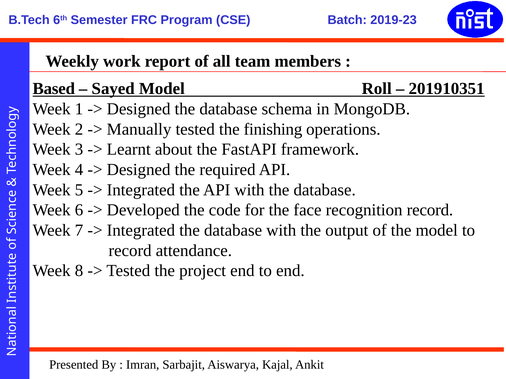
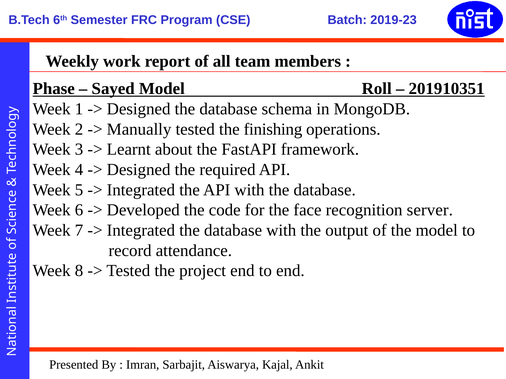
Based: Based -> Phase
recognition record: record -> server
